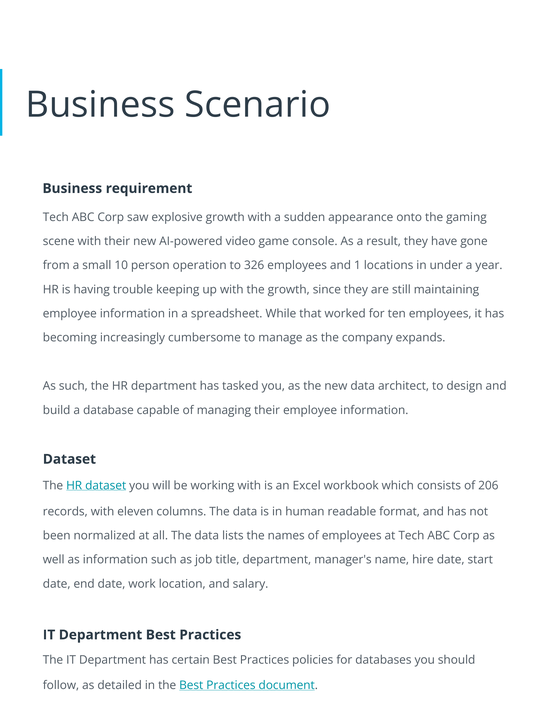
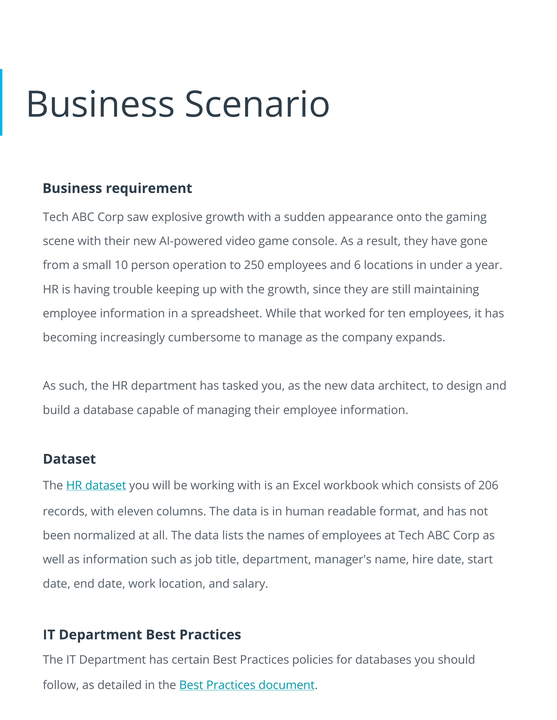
326: 326 -> 250
1: 1 -> 6
